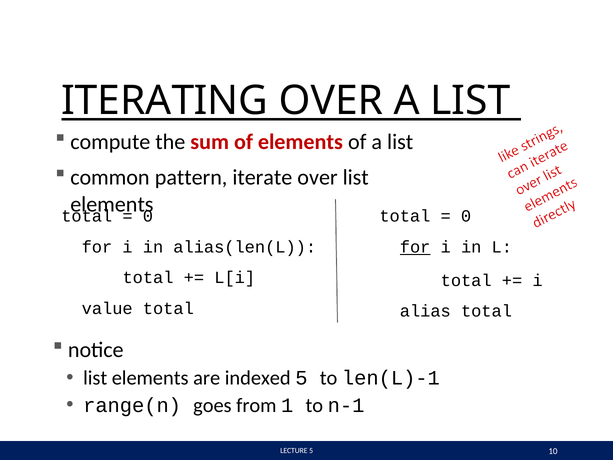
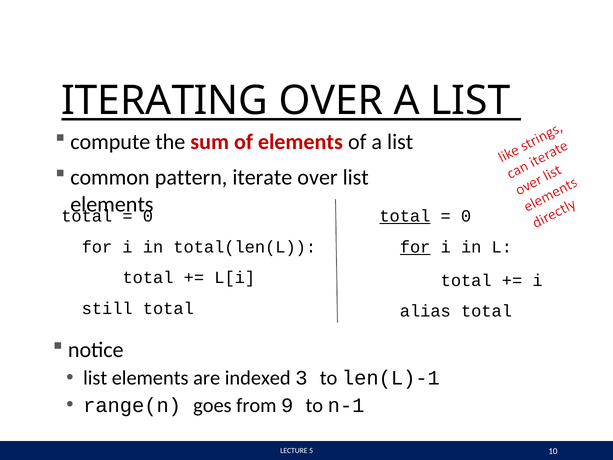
total at (405, 216) underline: none -> present
alias(len(L: alias(len(L -> total(len(L
value: value -> still
indexed 5: 5 -> 3
1: 1 -> 9
